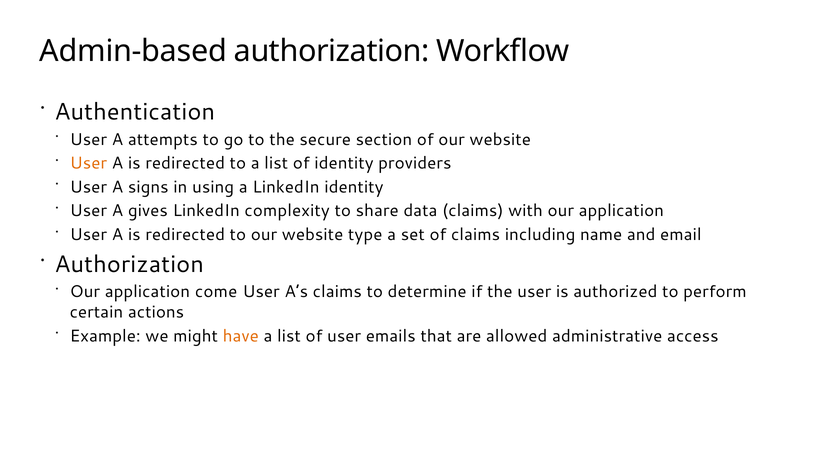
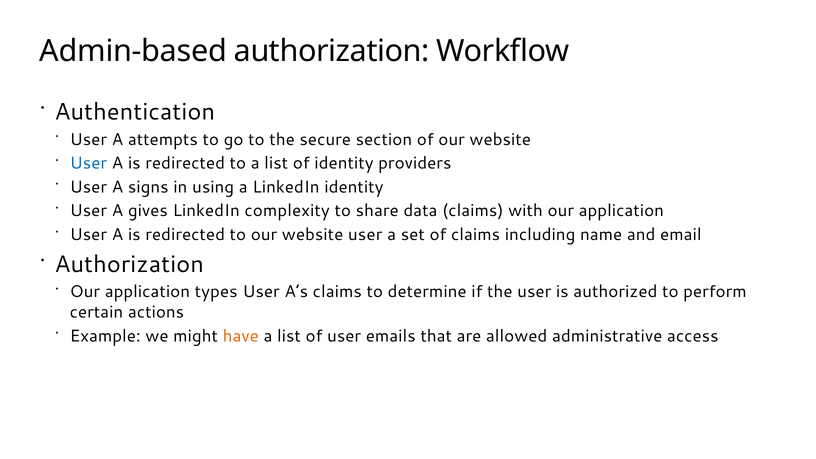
User at (88, 163) colour: orange -> blue
website type: type -> user
come: come -> types
